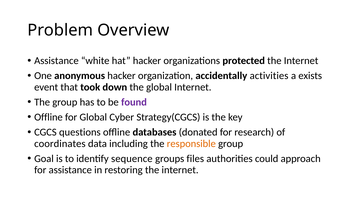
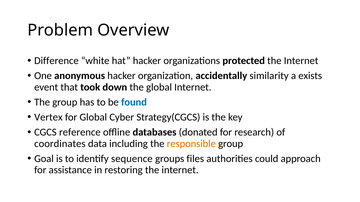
Assistance at (56, 61): Assistance -> Difference
activities: activities -> similarity
found colour: purple -> blue
Offline at (48, 117): Offline -> Vertex
questions: questions -> reference
